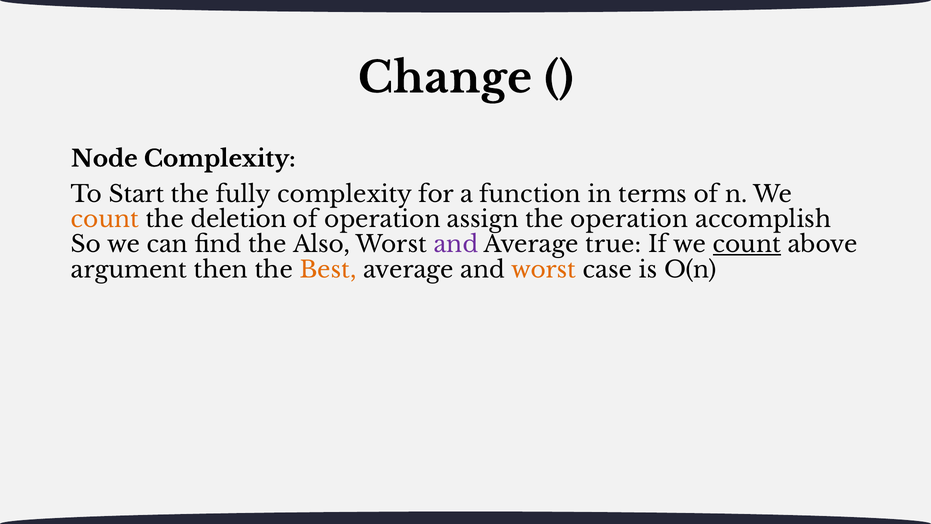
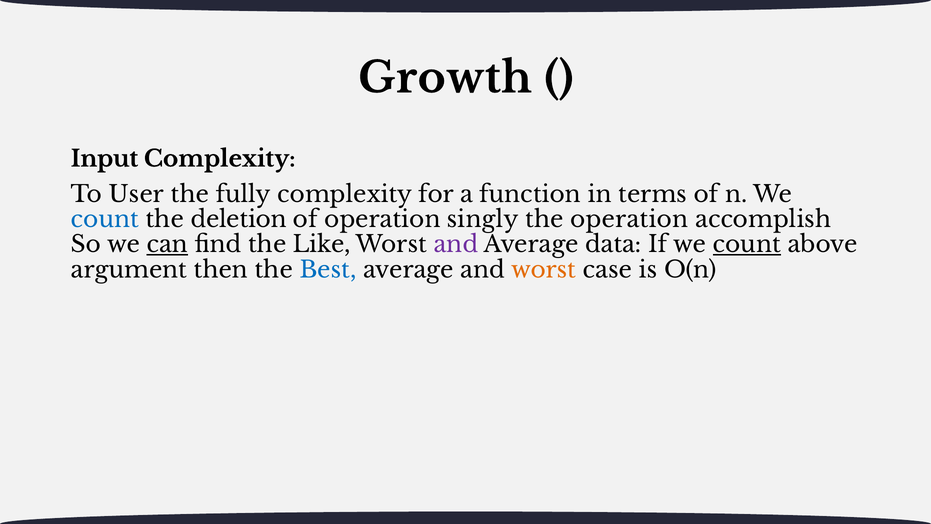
Change: Change -> Growth
Node: Node -> Input
Start: Start -> User
count at (105, 219) colour: orange -> blue
assign: assign -> singly
can underline: none -> present
Also: Also -> Like
true: true -> data
Best colour: orange -> blue
